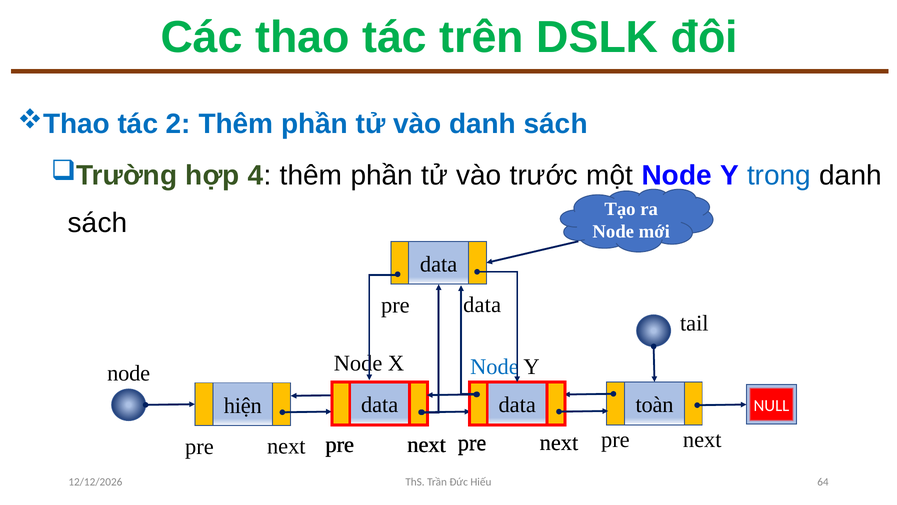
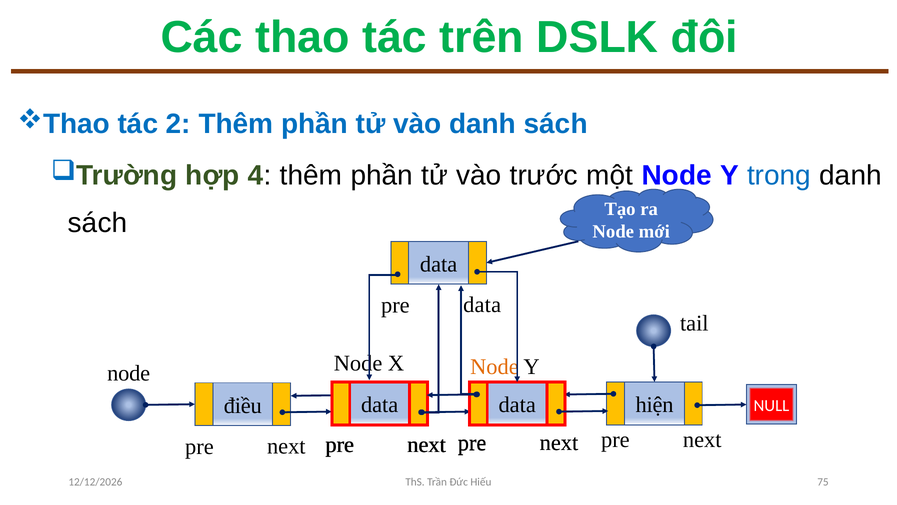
Node at (494, 367) colour: blue -> orange
toàn: toàn -> hiện
hiện: hiện -> điều
64: 64 -> 75
